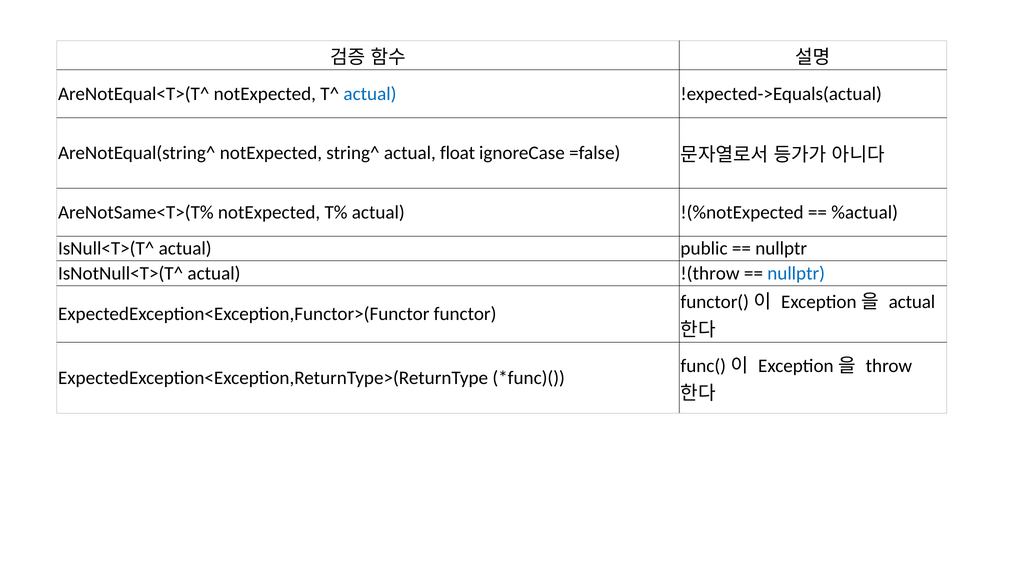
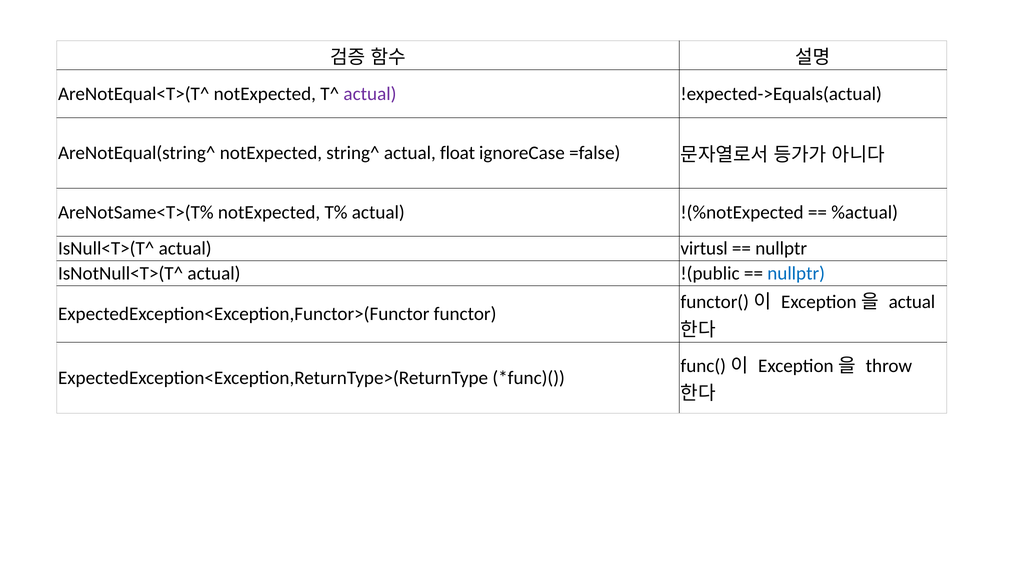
actual at (370, 94) colour: blue -> purple
public: public -> virtusl
!(throw: !(throw -> !(public
